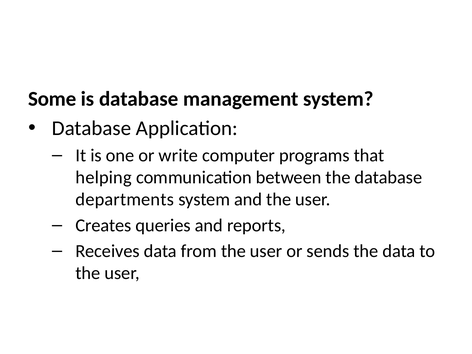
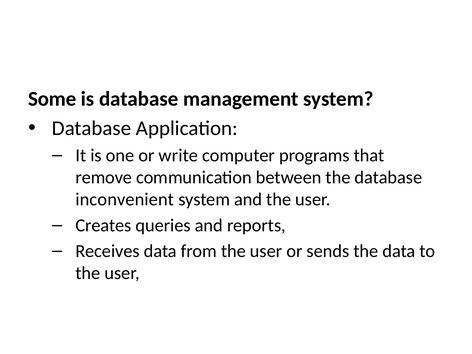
helping: helping -> remove
departments: departments -> inconvenient
